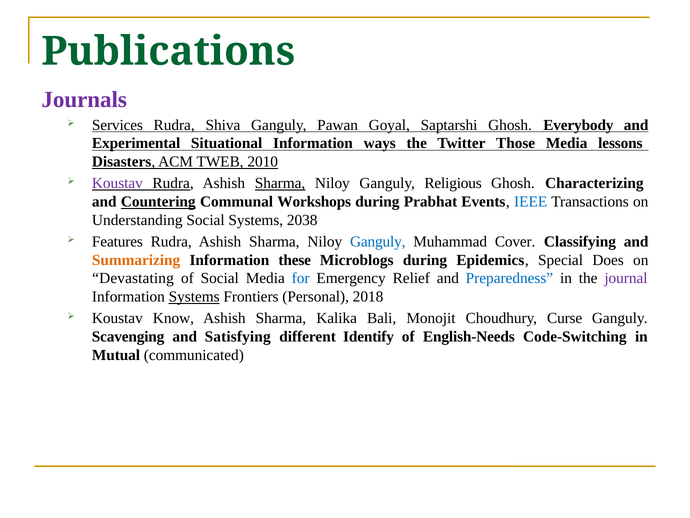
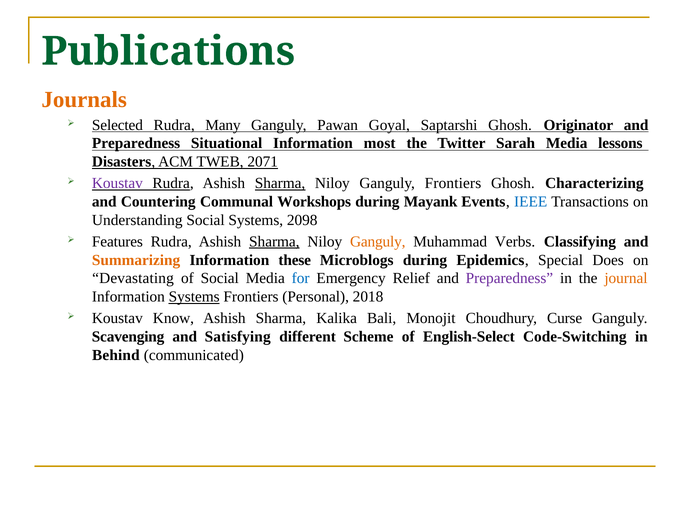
Journals colour: purple -> orange
Services: Services -> Selected
Shiva: Shiva -> Many
Everybody: Everybody -> Originator
Experimental at (136, 143): Experimental -> Preparedness
ways: ways -> most
Those: Those -> Sarah
2010: 2010 -> 2071
Ganguly Religious: Religious -> Frontiers
Countering underline: present -> none
Prabhat: Prabhat -> Mayank
2038: 2038 -> 2098
Sharma at (274, 241) underline: none -> present
Ganguly at (378, 241) colour: blue -> orange
Cover: Cover -> Verbs
Preparedness at (509, 278) colour: blue -> purple
journal colour: purple -> orange
Identify: Identify -> Scheme
English-Needs: English-Needs -> English-Select
Mutual: Mutual -> Behind
